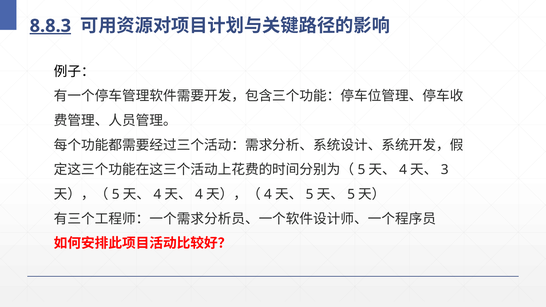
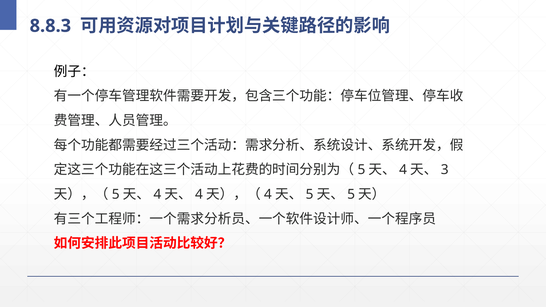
8.8.3 underline: present -> none
